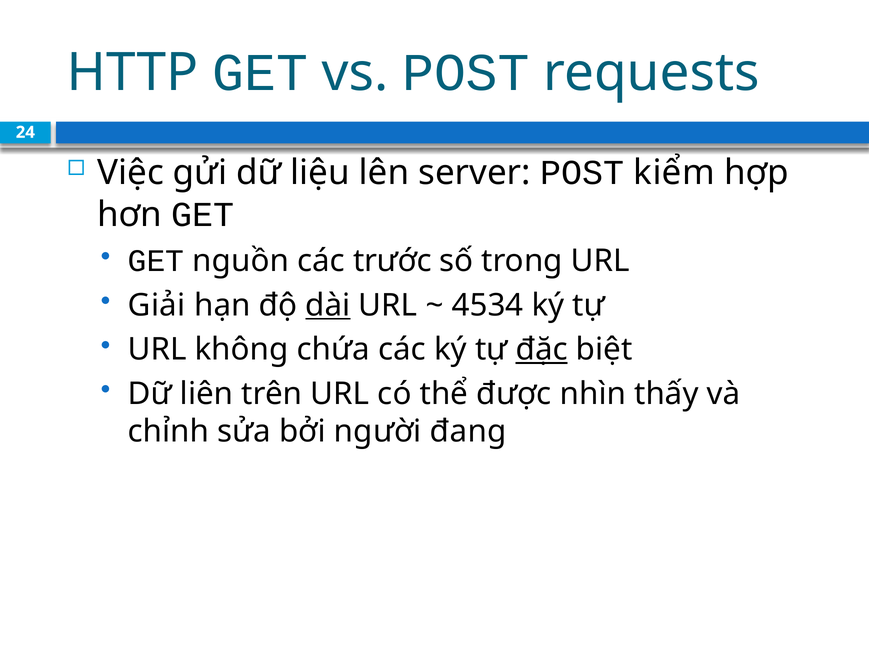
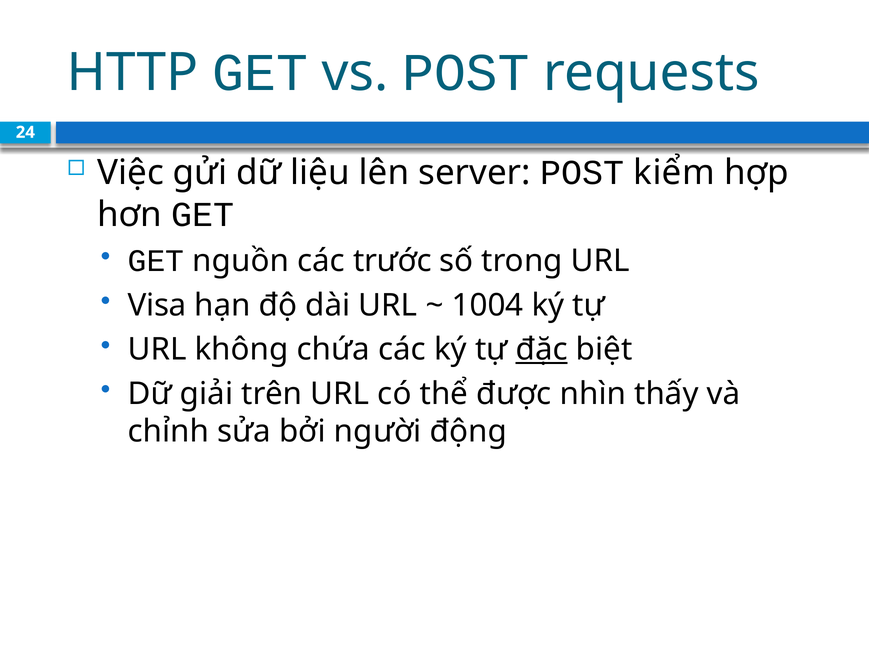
Giải: Giải -> Visa
dài underline: present -> none
4534: 4534 -> 1004
liên: liên -> giải
đang: đang -> động
